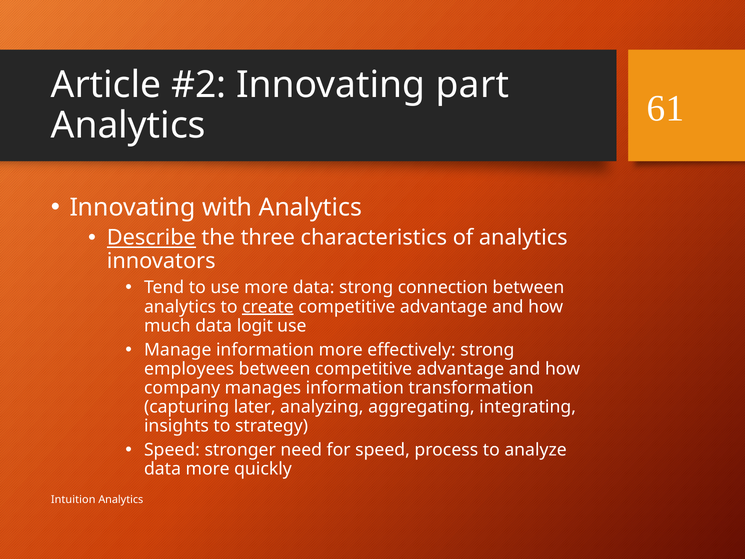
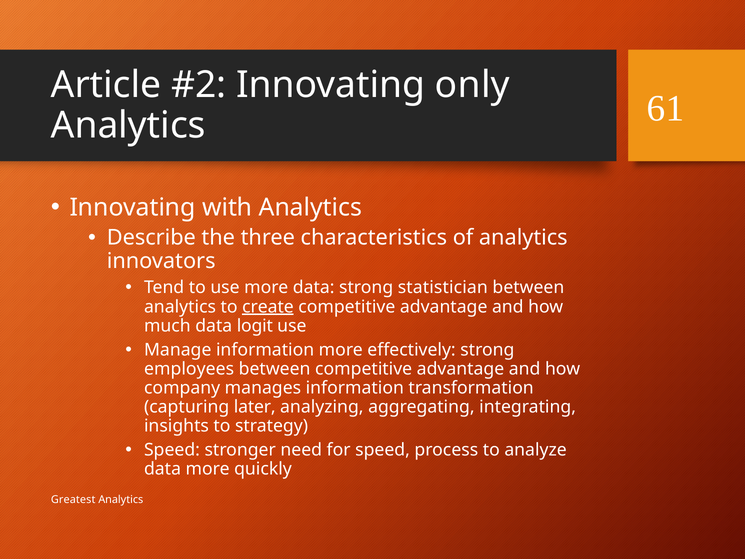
part: part -> only
Describe underline: present -> none
connection: connection -> statistician
Intuition: Intuition -> Greatest
